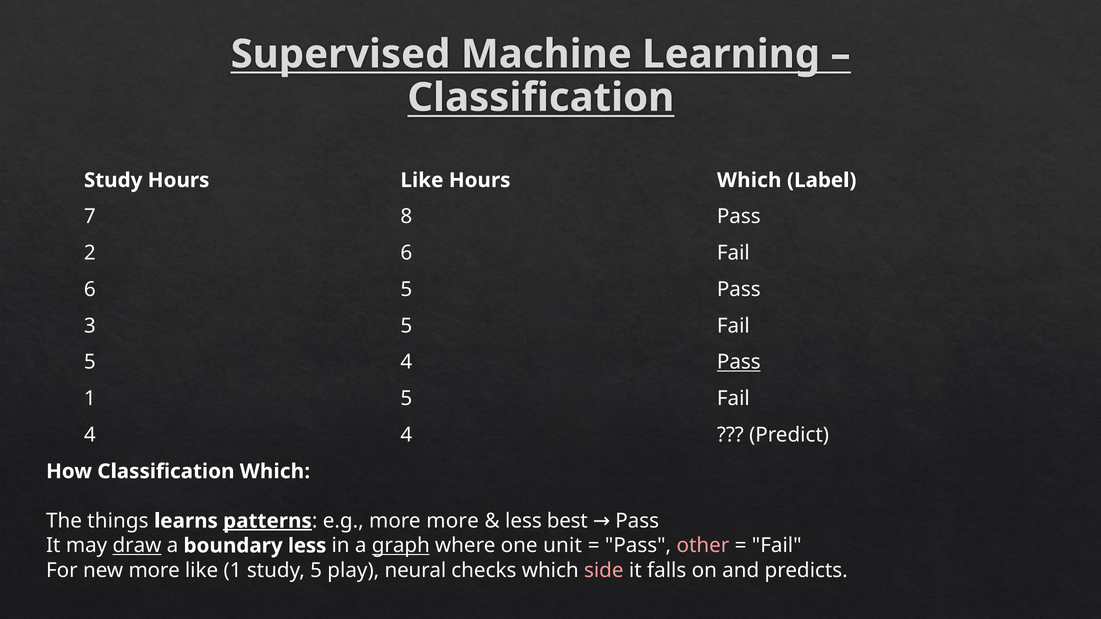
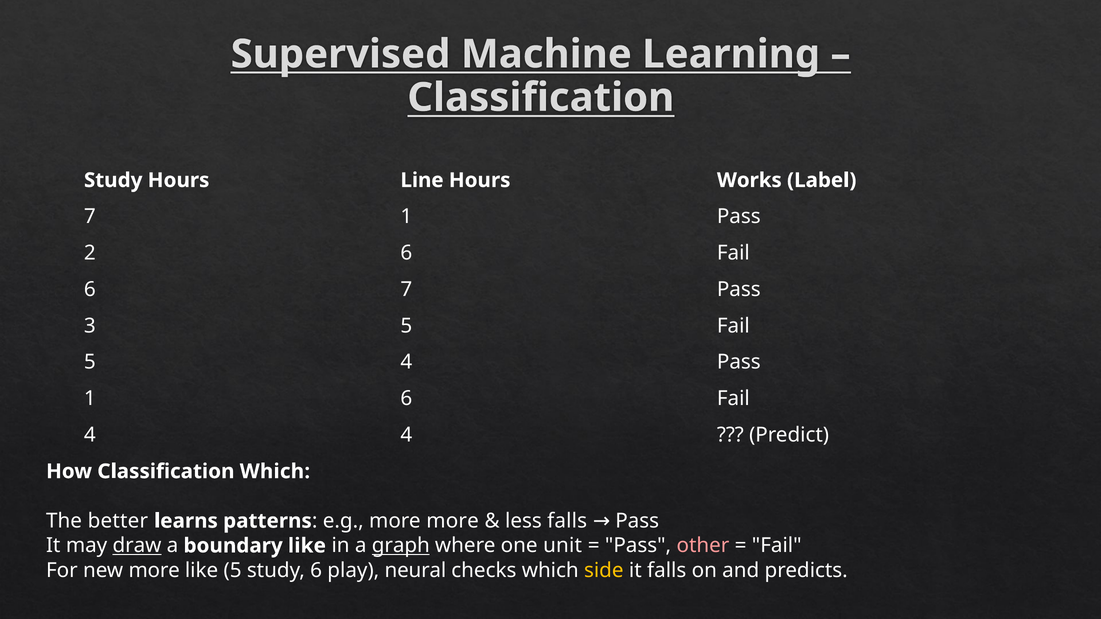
Hours Like: Like -> Line
Hours Which: Which -> Works
7 8: 8 -> 1
6 5: 5 -> 7
Pass at (739, 362) underline: present -> none
1 5: 5 -> 6
things: things -> better
patterns underline: present -> none
less best: best -> falls
boundary less: less -> like
like 1: 1 -> 5
study 5: 5 -> 6
side colour: pink -> yellow
